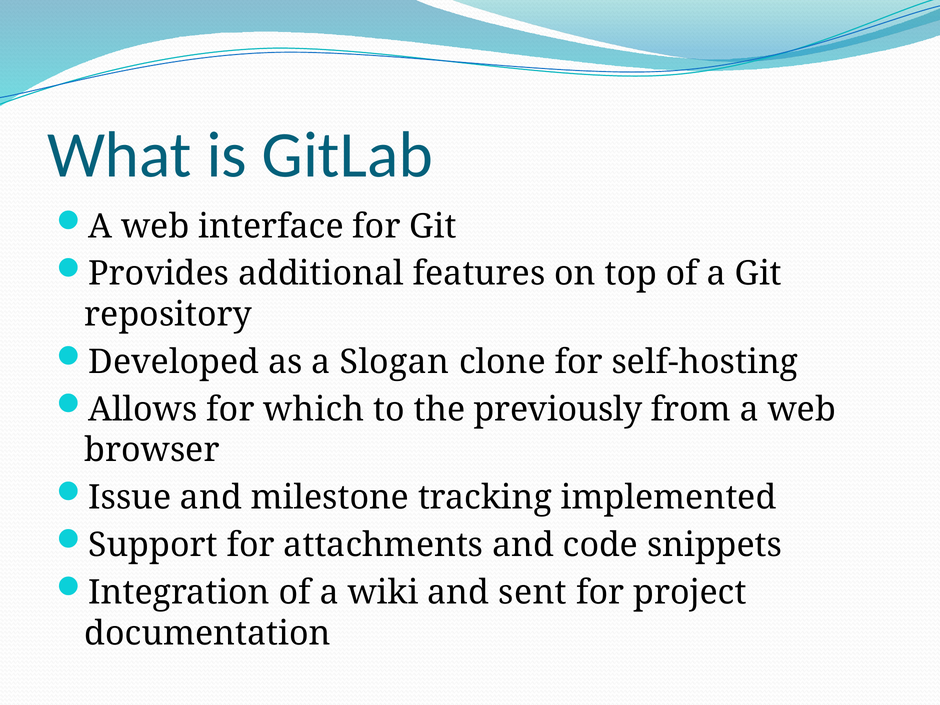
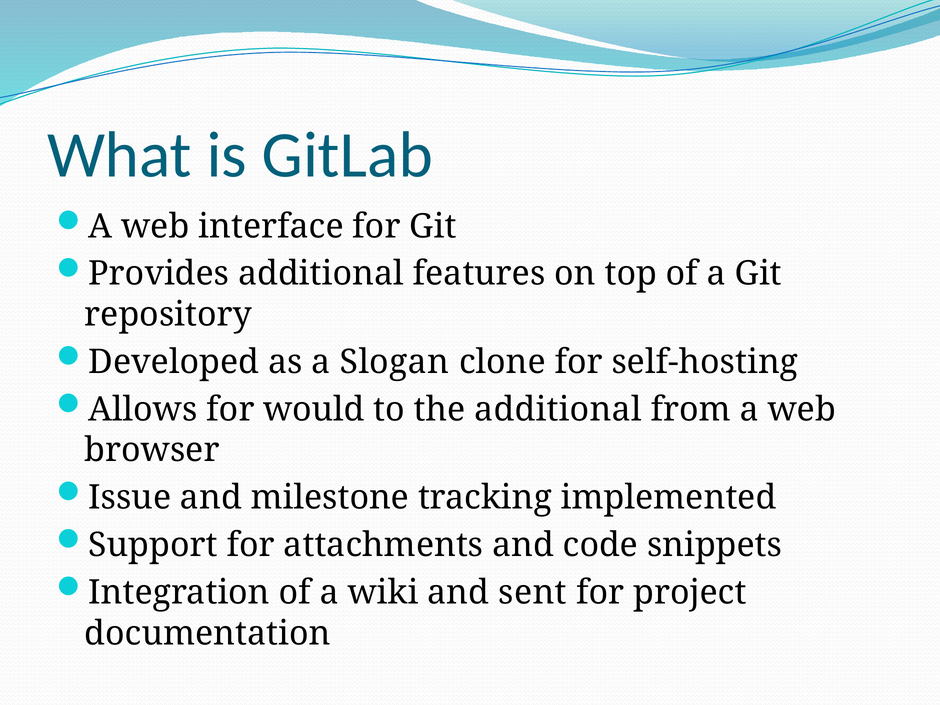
which: which -> would
the previously: previously -> additional
